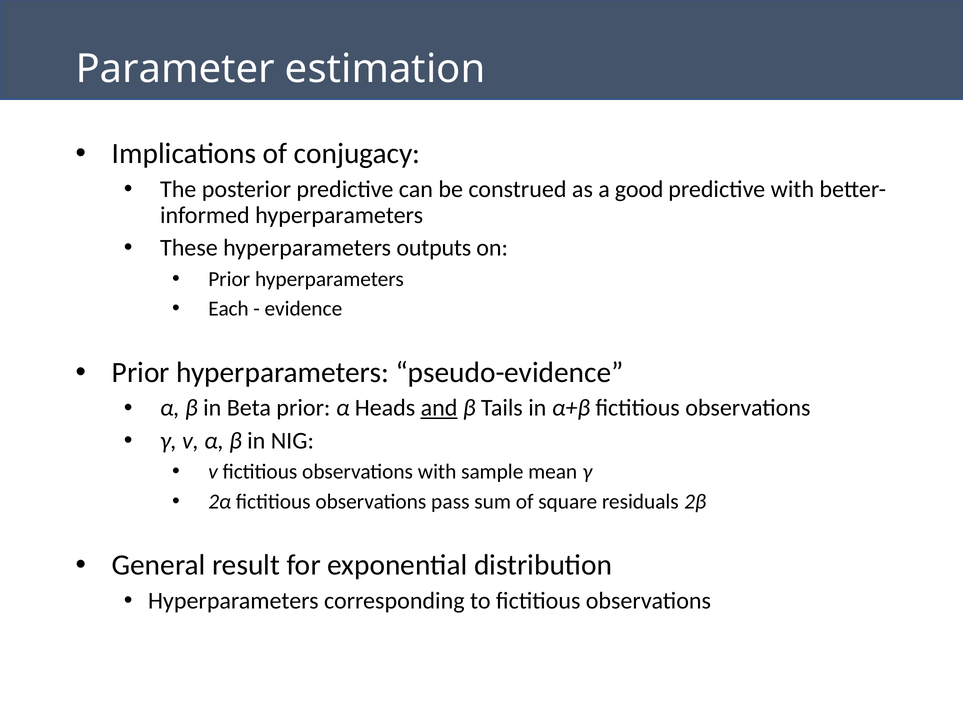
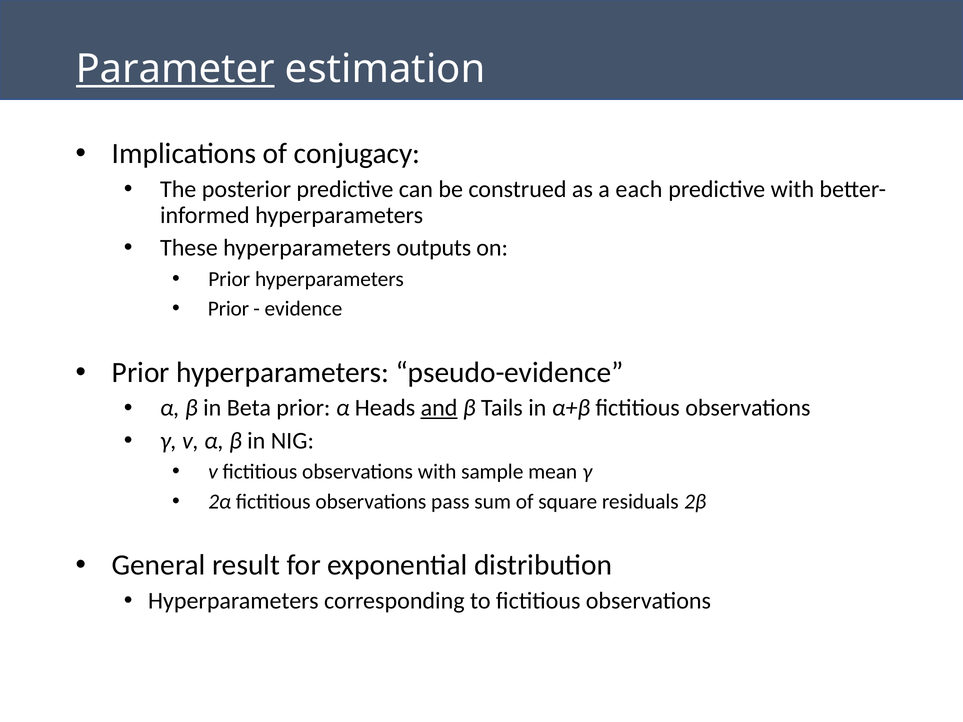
Parameter underline: none -> present
good: good -> each
Each at (228, 309): Each -> Prior
